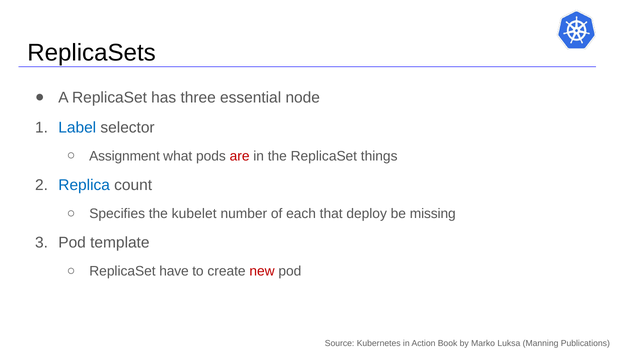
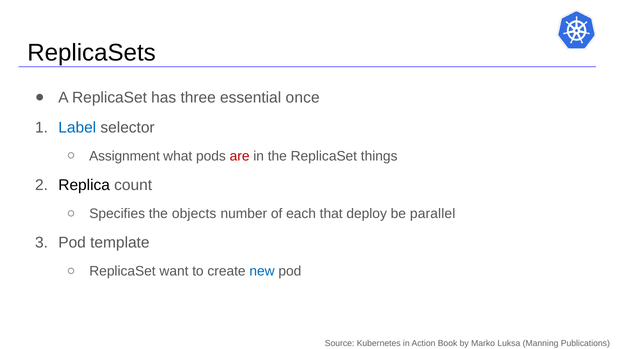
node: node -> once
Replica colour: blue -> black
kubelet: kubelet -> objects
missing: missing -> parallel
have: have -> want
new colour: red -> blue
